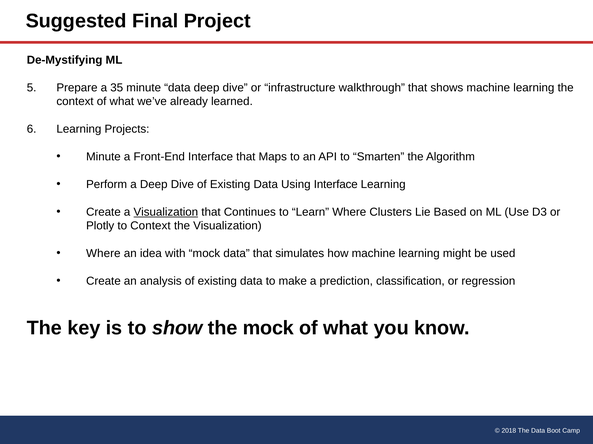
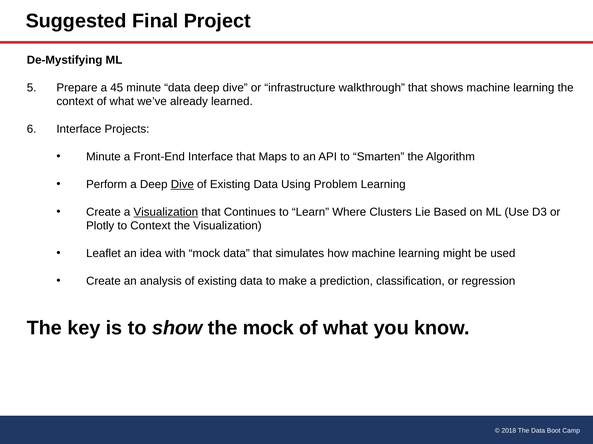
35: 35 -> 45
Learning at (79, 129): Learning -> Interface
Dive at (182, 185) underline: none -> present
Using Interface: Interface -> Problem
Where at (103, 254): Where -> Leaflet
